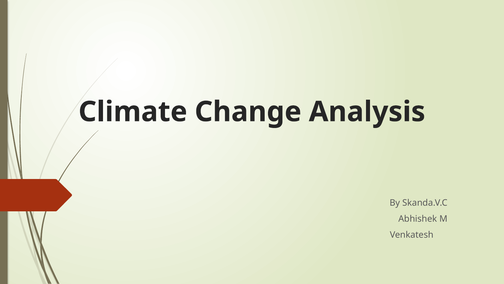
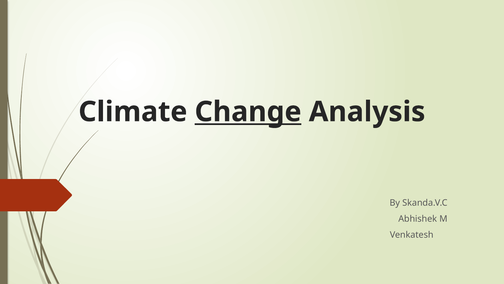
Change underline: none -> present
